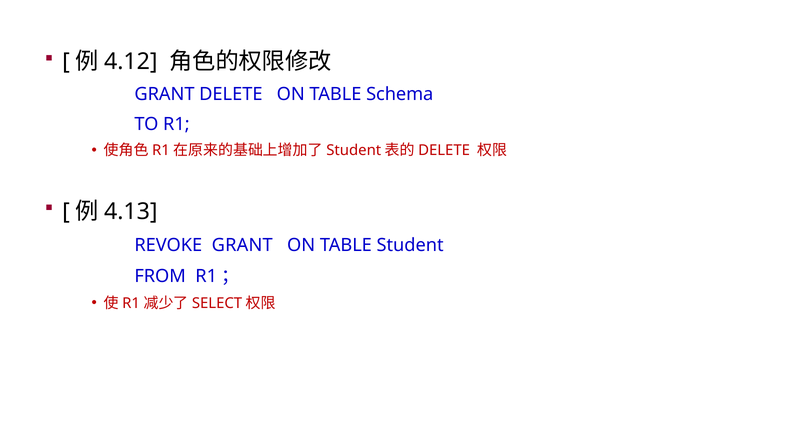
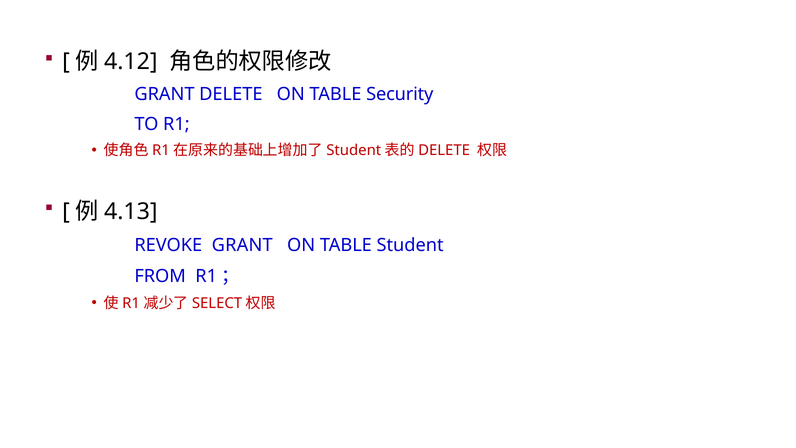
Schema: Schema -> Security
